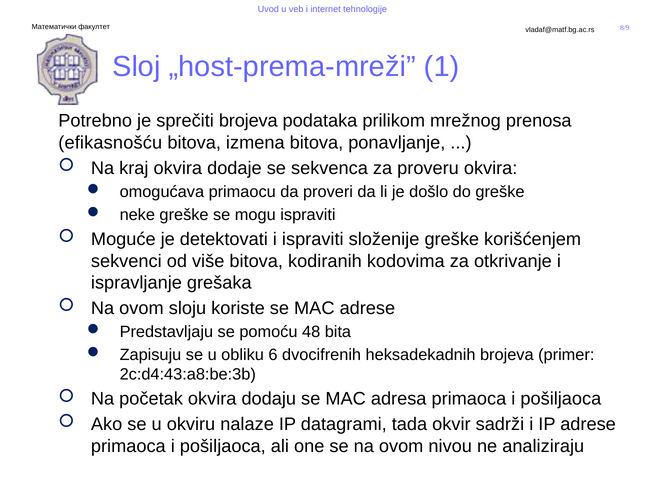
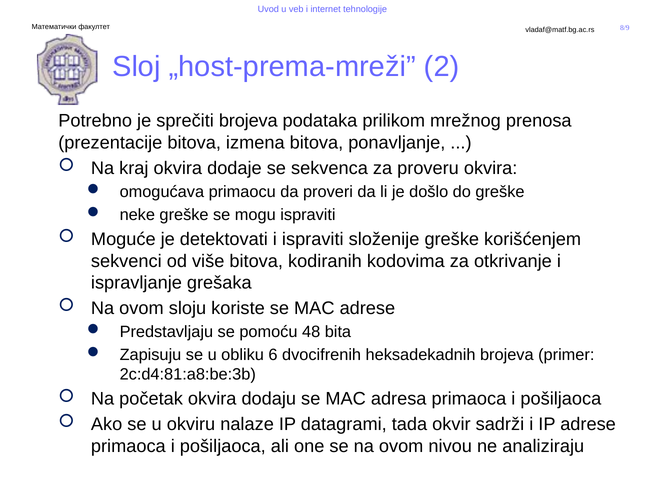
1: 1 -> 2
efikasnošću: efikasnošću -> prezentacije
2c:d4:43:a8:be:3b: 2c:d4:43:a8:be:3b -> 2c:d4:81:a8:be:3b
